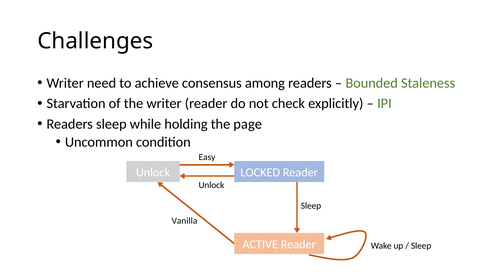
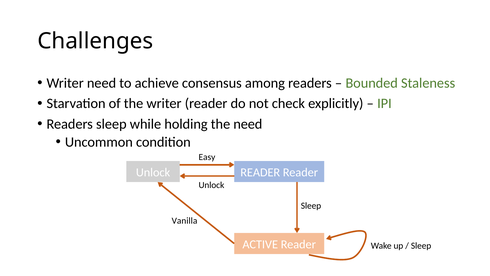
the page: page -> need
Unlock LOCKED: LOCKED -> READER
